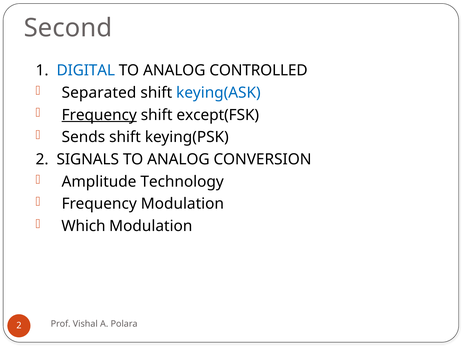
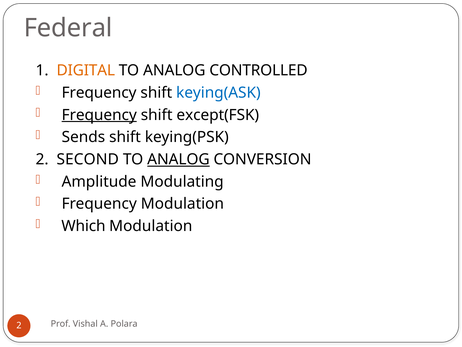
Second: Second -> Federal
DIGITAL colour: blue -> orange
Separated at (99, 93): Separated -> Frequency
SIGNALS: SIGNALS -> SECOND
ANALOG at (178, 159) underline: none -> present
Technology: Technology -> Modulating
